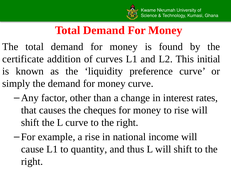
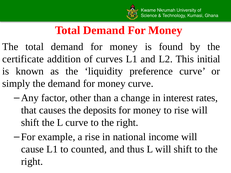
cheques: cheques -> deposits
quantity: quantity -> counted
